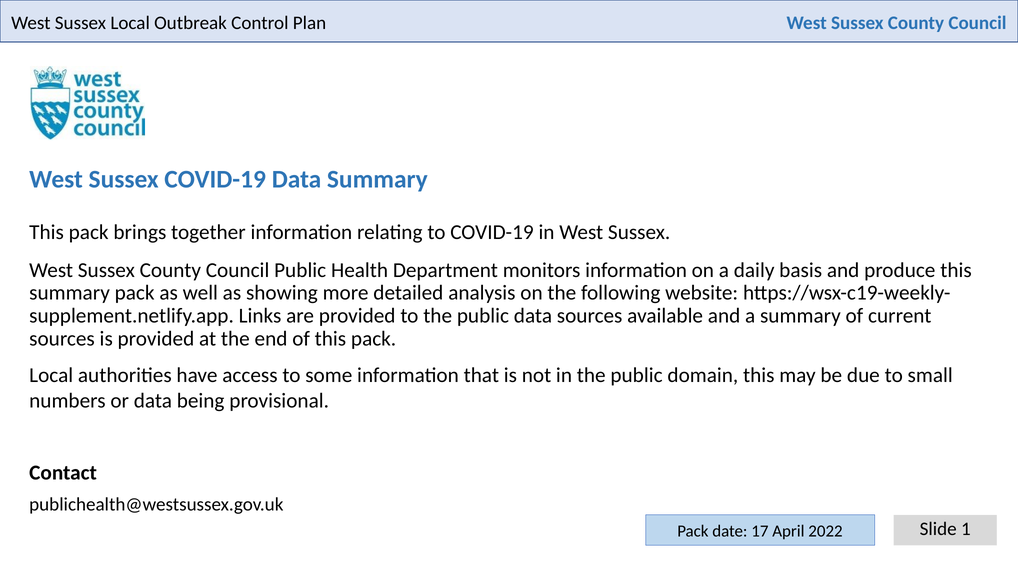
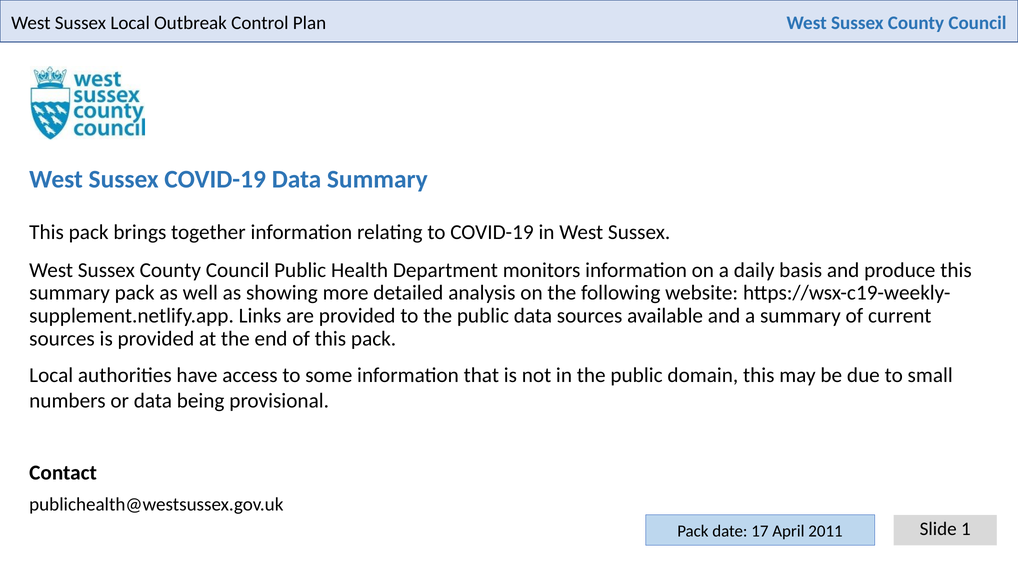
2022: 2022 -> 2011
